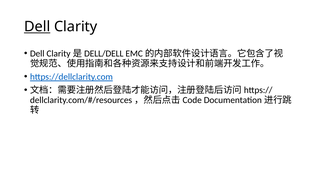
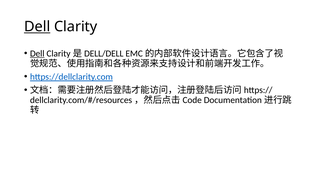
Dell at (37, 53) underline: none -> present
